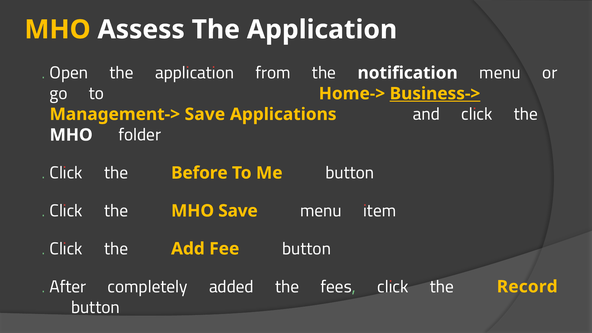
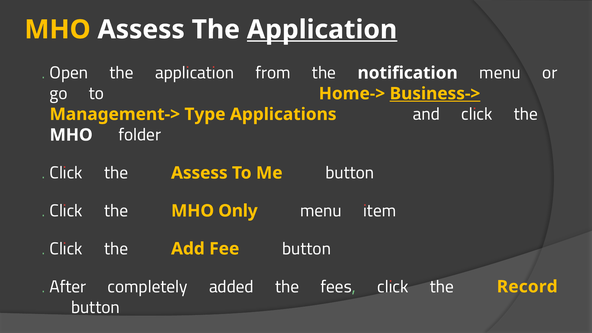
Application underline: none -> present
Management-> Save: Save -> Type
the Before: Before -> Assess
MHO Save: Save -> Only
